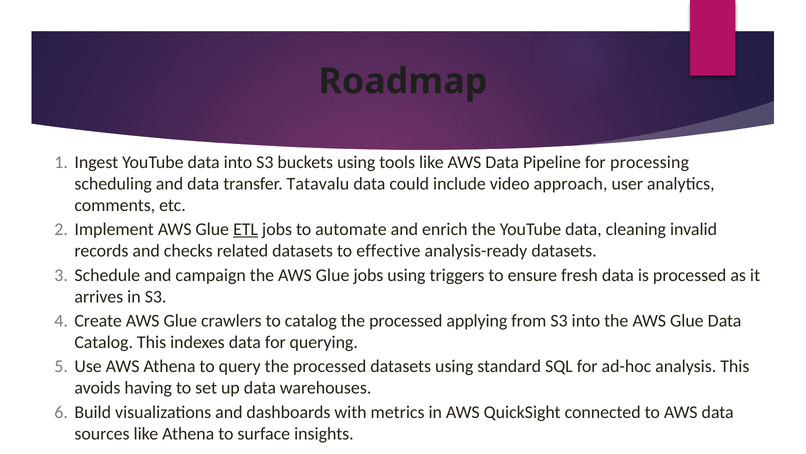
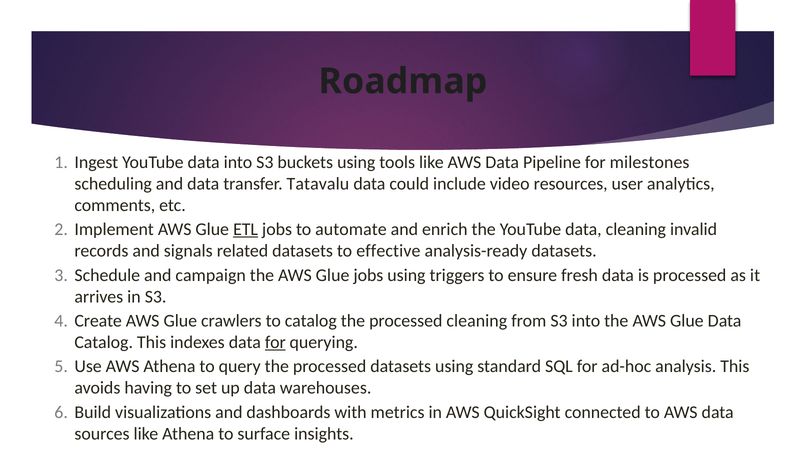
processing: processing -> milestones
approach: approach -> resources
checks: checks -> signals
processed applying: applying -> cleaning
for at (275, 342) underline: none -> present
